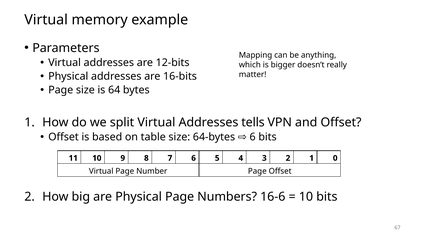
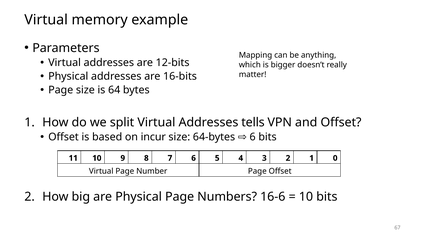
table: table -> incur
